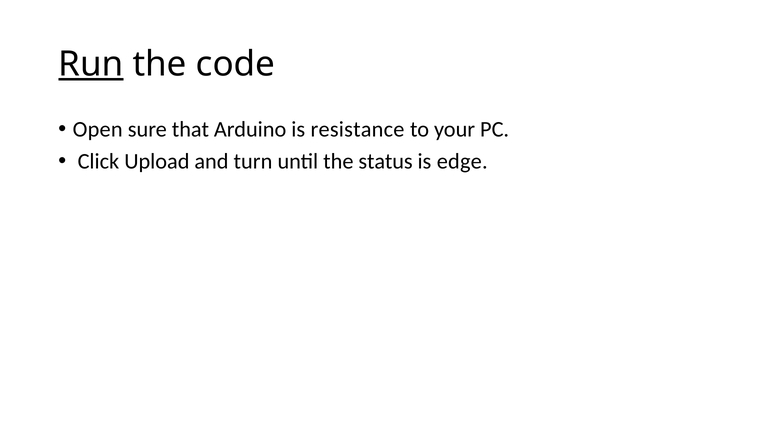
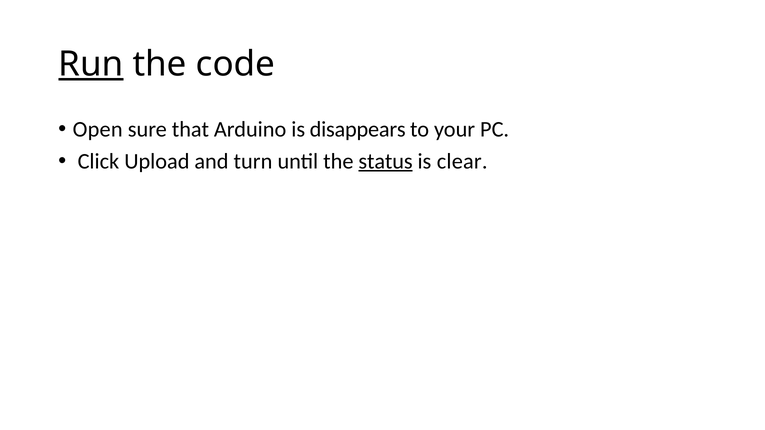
resistance: resistance -> disappears
status underline: none -> present
edge: edge -> clear
